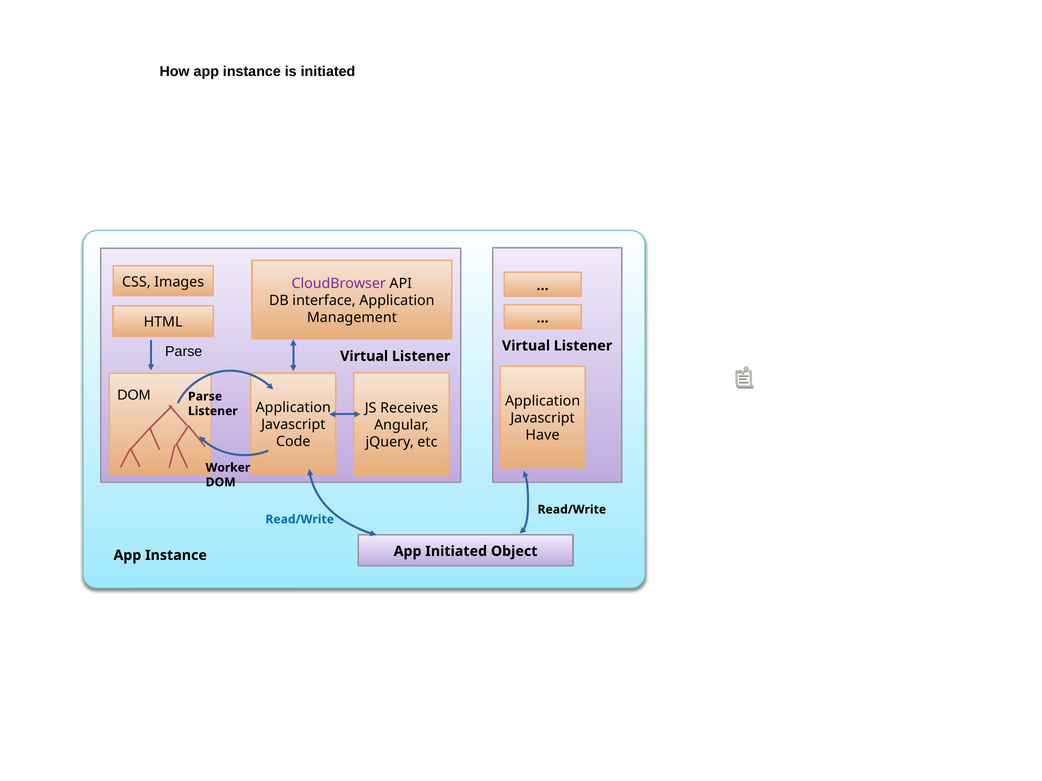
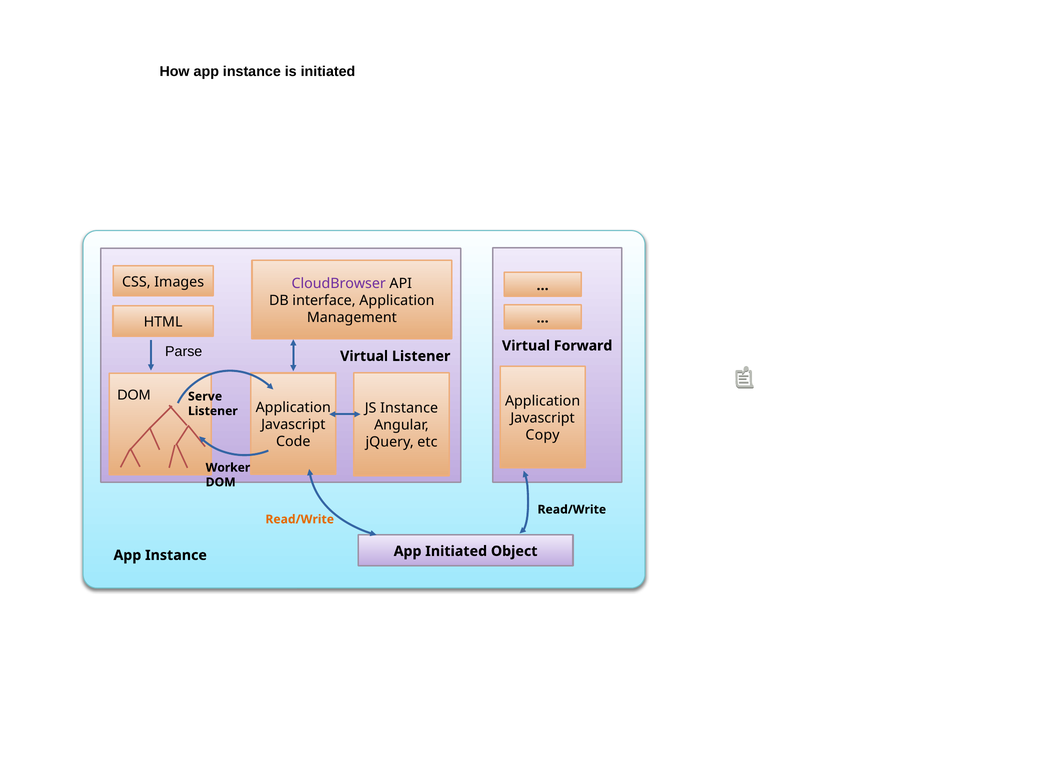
Listener at (583, 346): Listener -> Forward
Parse at (205, 397): Parse -> Serve
JS Receives: Receives -> Instance
Have: Have -> Copy
Read/Write at (300, 520) colour: blue -> orange
